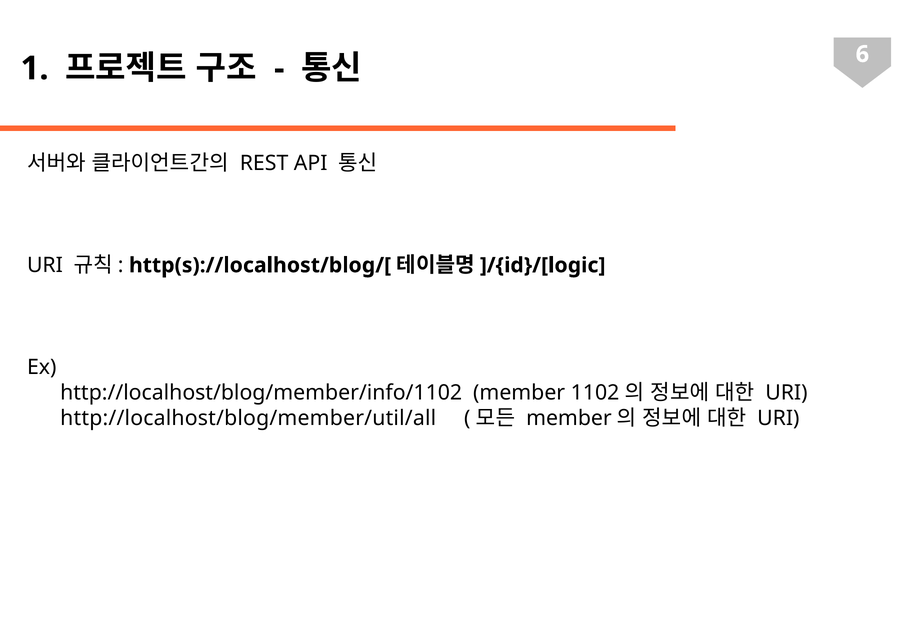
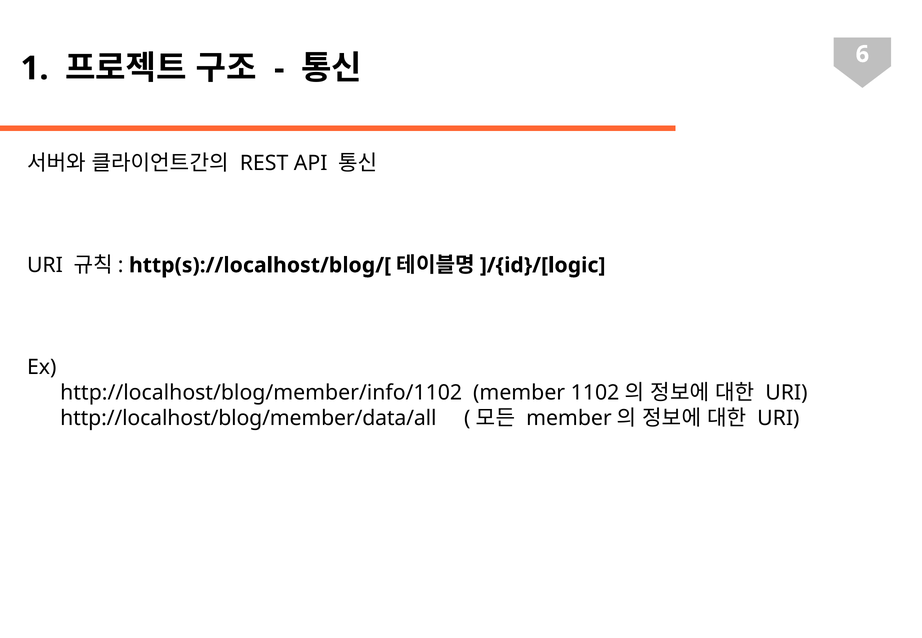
http://localhost/blog/member/util/all: http://localhost/blog/member/util/all -> http://localhost/blog/member/data/all
